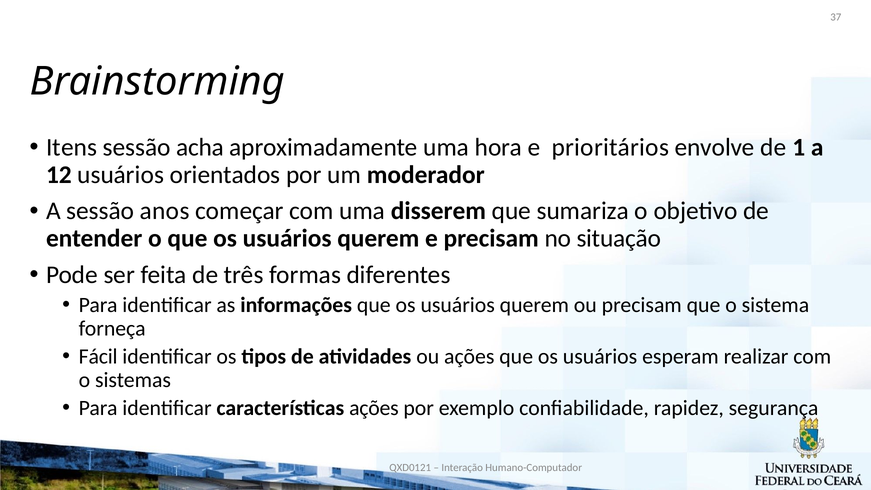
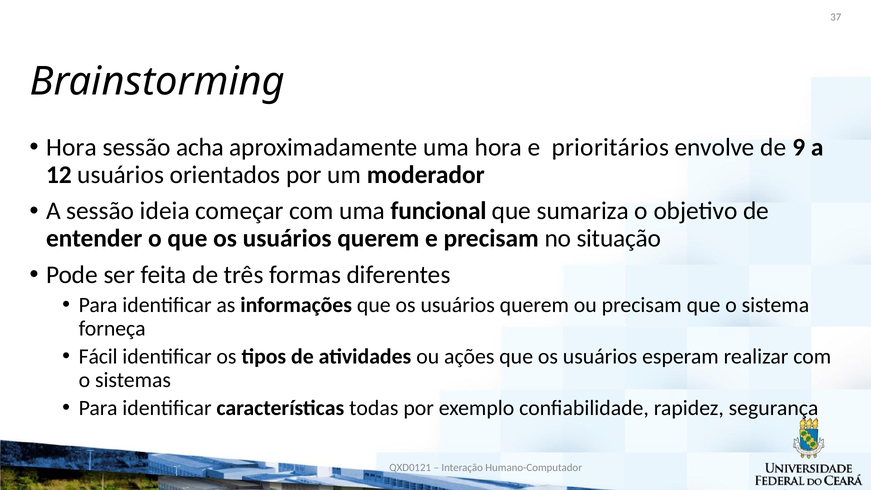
Itens at (72, 147): Itens -> Hora
1: 1 -> 9
anos: anos -> ideia
disserem: disserem -> funcional
características ações: ações -> todas
